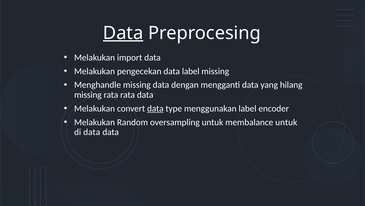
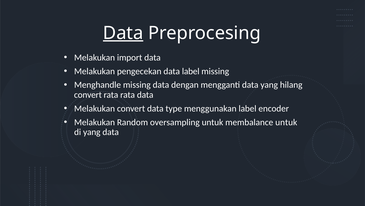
missing at (88, 95): missing -> convert
data at (155, 108) underline: present -> none
di data: data -> yang
